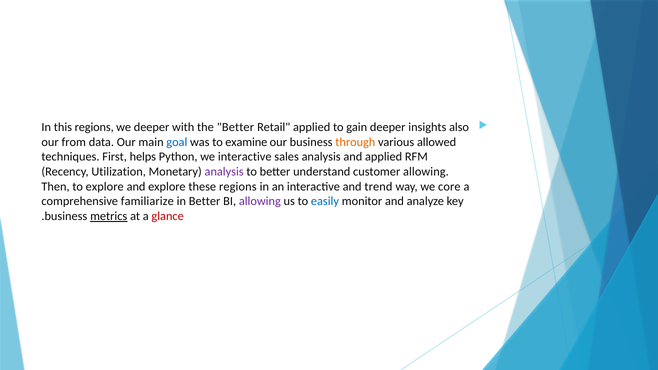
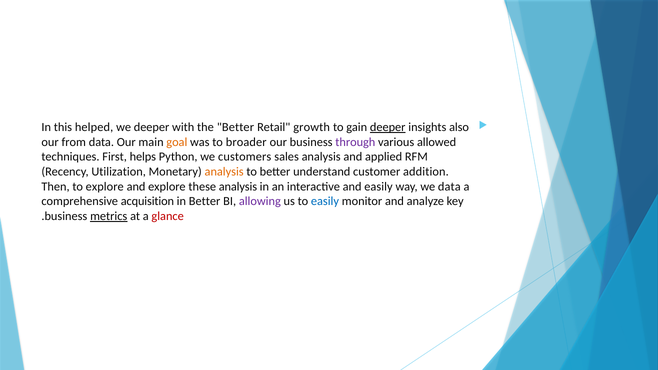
this regions: regions -> helped
Retail applied: applied -> growth
deeper at (388, 127) underline: none -> present
goal colour: blue -> orange
examine: examine -> broader
through colour: orange -> purple
we interactive: interactive -> customers
analysis at (224, 172) colour: purple -> orange
customer allowing: allowing -> addition
these regions: regions -> analysis
and trend: trend -> easily
we core: core -> data
familiarize: familiarize -> acquisition
